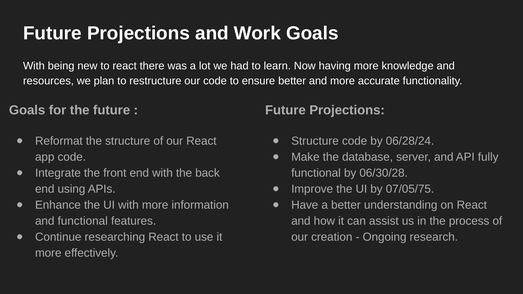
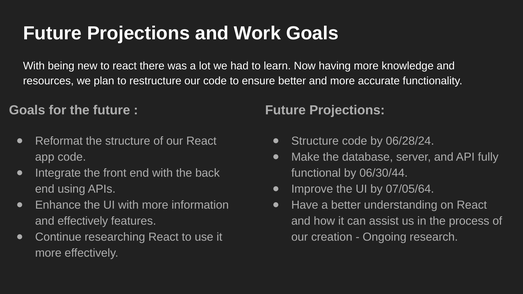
06/30/28: 06/30/28 -> 06/30/44
07/05/75: 07/05/75 -> 07/05/64
and functional: functional -> effectively
